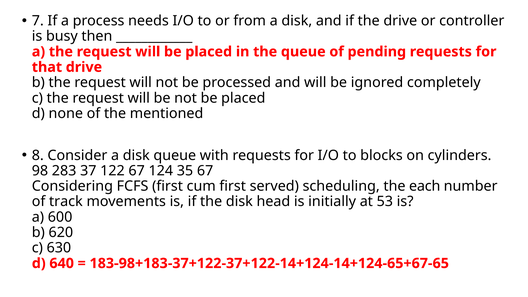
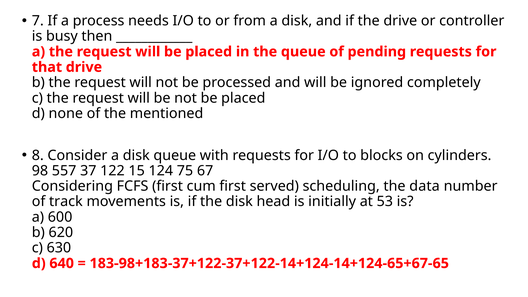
283: 283 -> 557
122 67: 67 -> 15
35: 35 -> 75
each: each -> data
